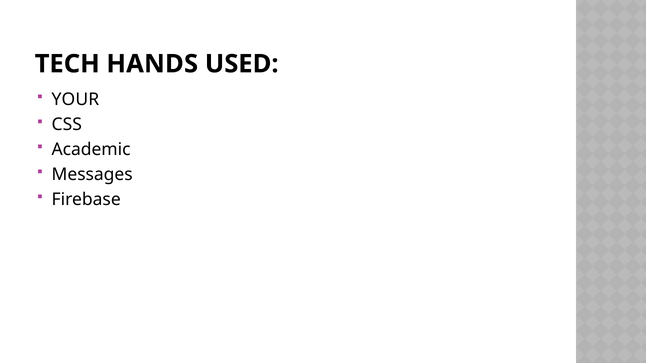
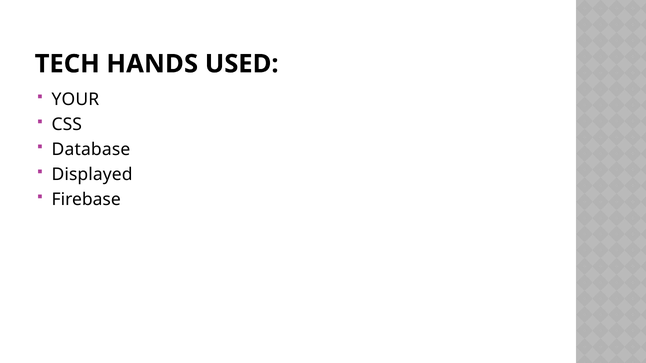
Academic: Academic -> Database
Messages: Messages -> Displayed
